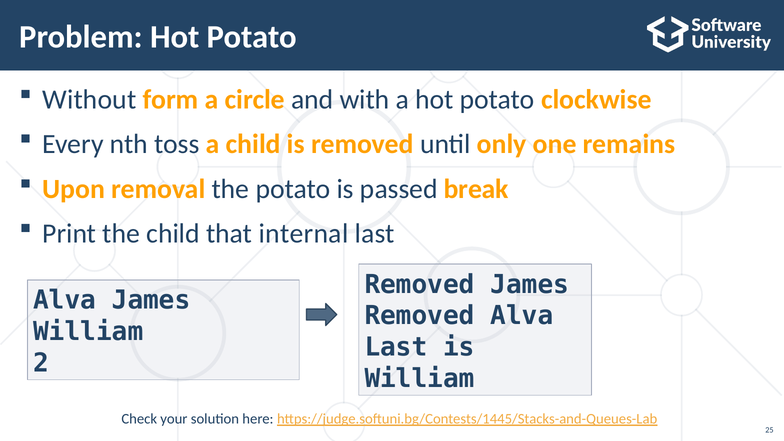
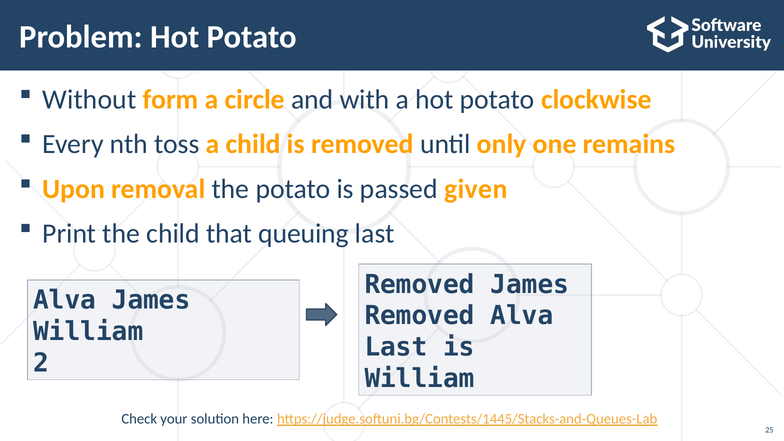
break: break -> given
internal: internal -> queuing
